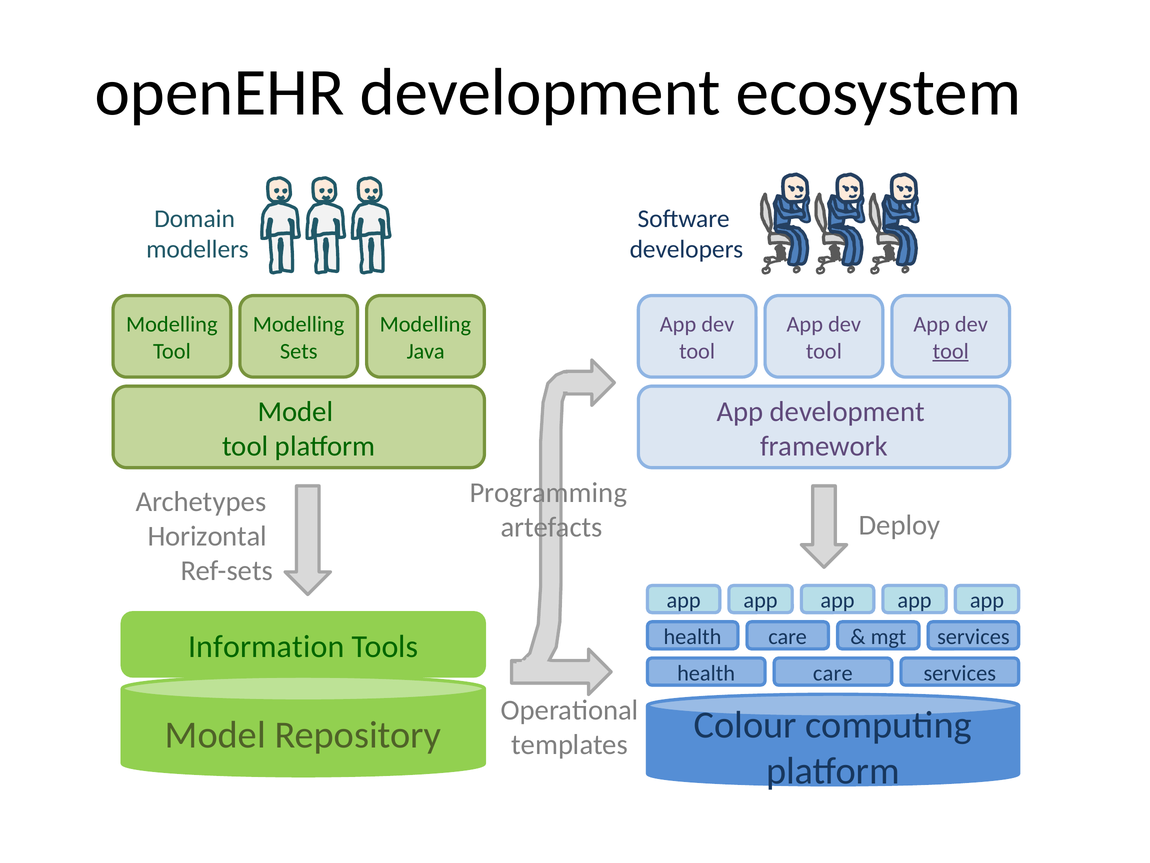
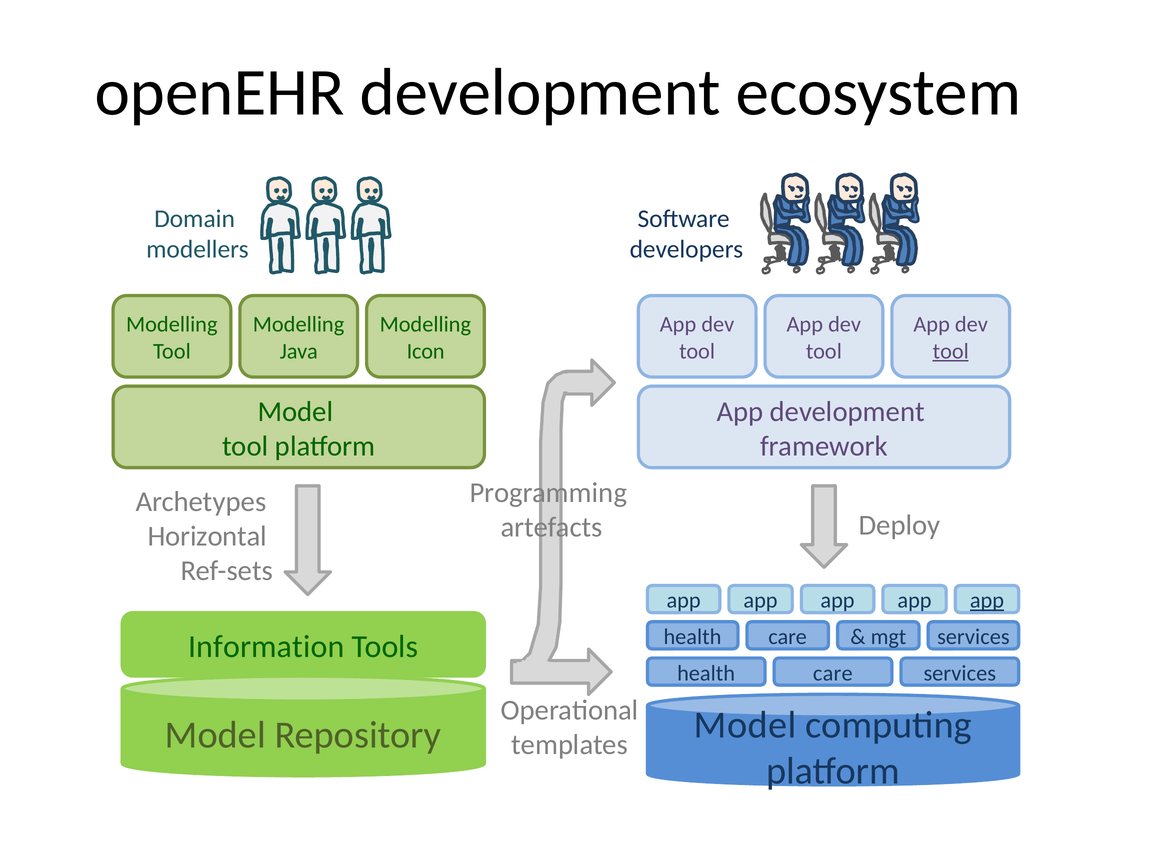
Sets: Sets -> Java
Java: Java -> Icon
app at (987, 600) underline: none -> present
Repository Colour: Colour -> Model
